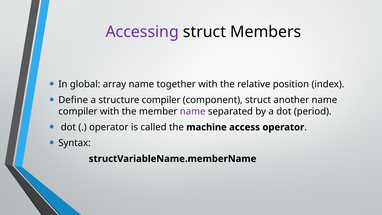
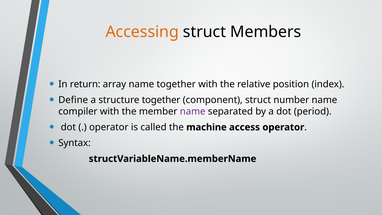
Accessing colour: purple -> orange
global: global -> return
structure compiler: compiler -> together
another: another -> number
